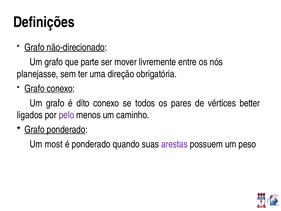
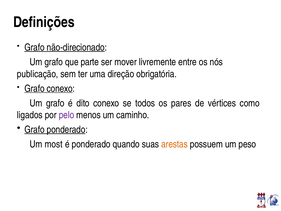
planejasse: planejasse -> publicação
better: better -> como
arestas colour: purple -> orange
